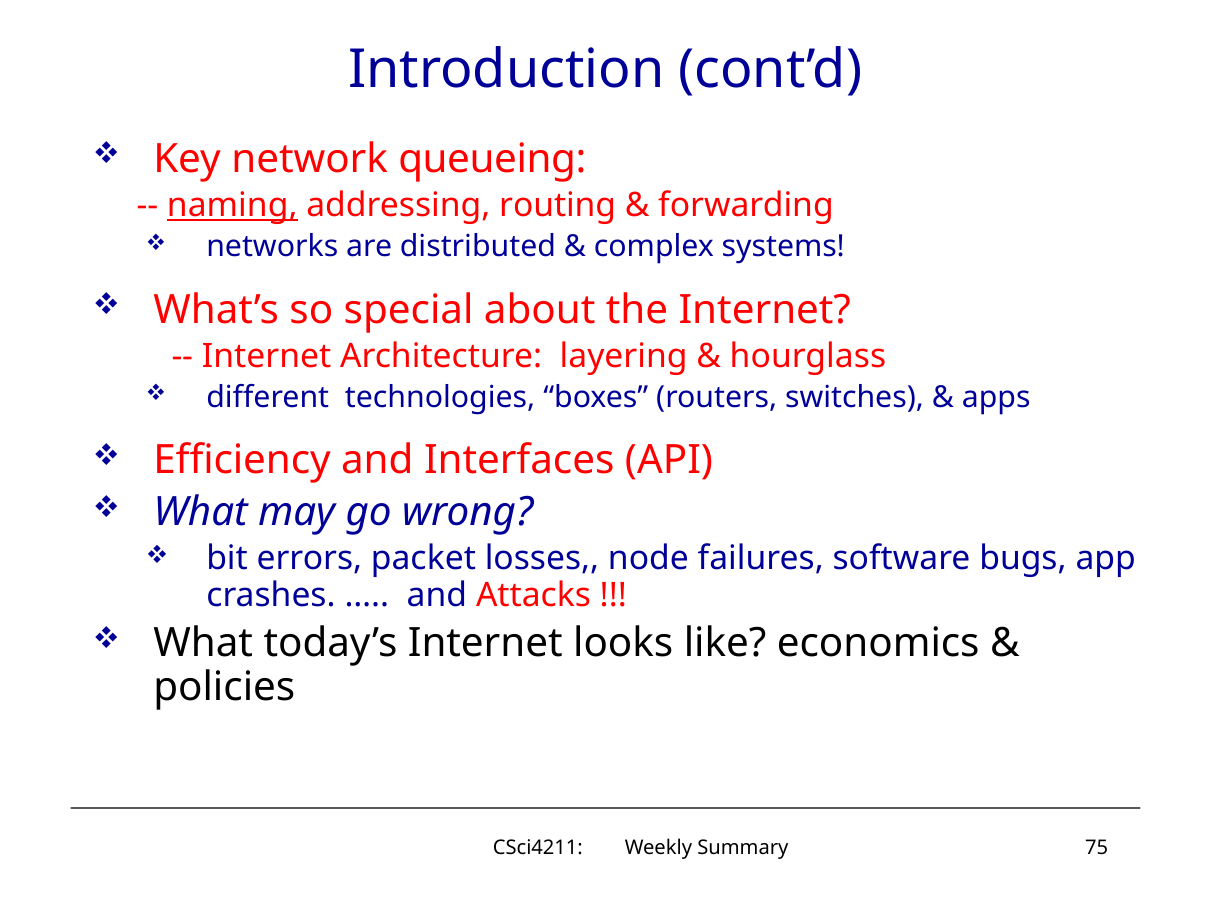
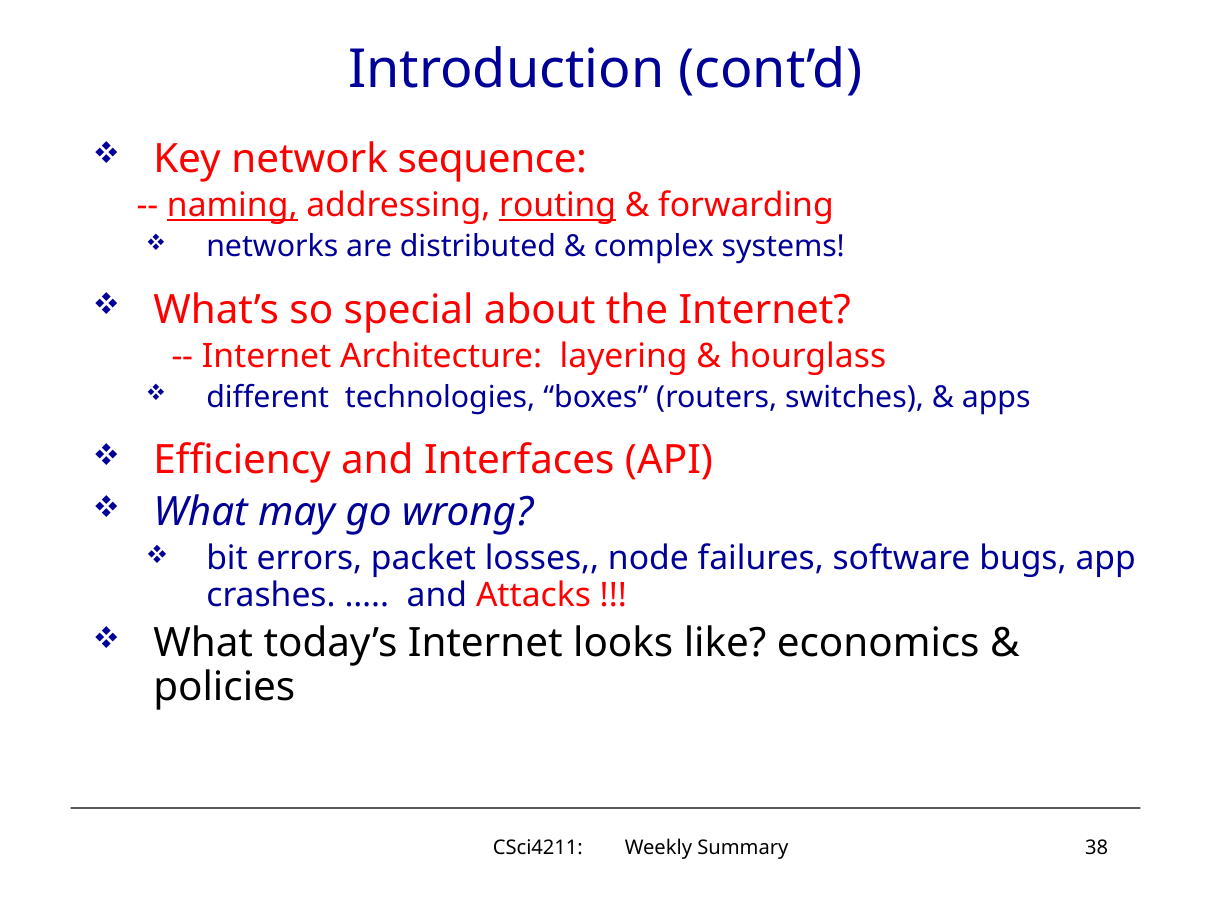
queueing: queueing -> sequence
routing underline: none -> present
75: 75 -> 38
